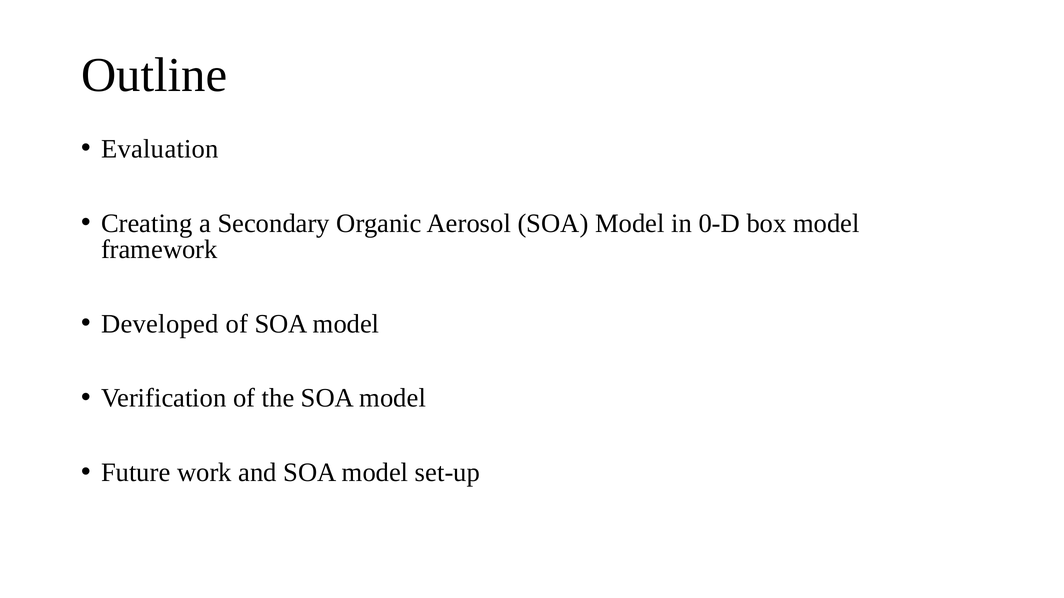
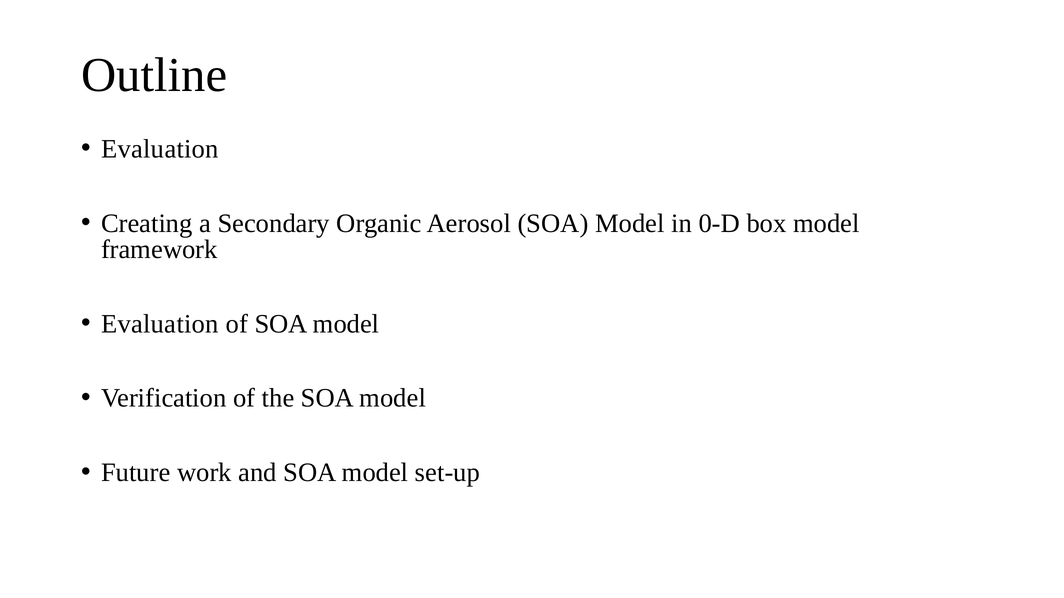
Developed at (160, 324): Developed -> Evaluation
